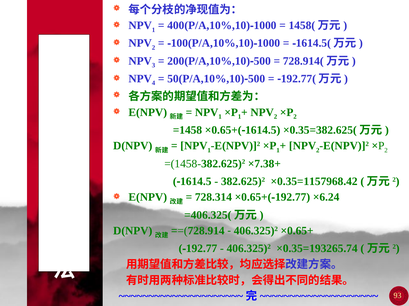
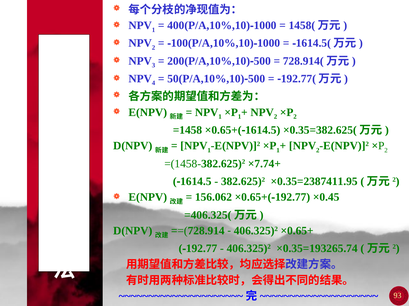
×7.38+: ×7.38+ -> ×7.74+
×0.35=1157968.42: ×0.35=1157968.42 -> ×0.35=2387411.95
728.314: 728.314 -> 156.062
×6.24: ×6.24 -> ×0.45
